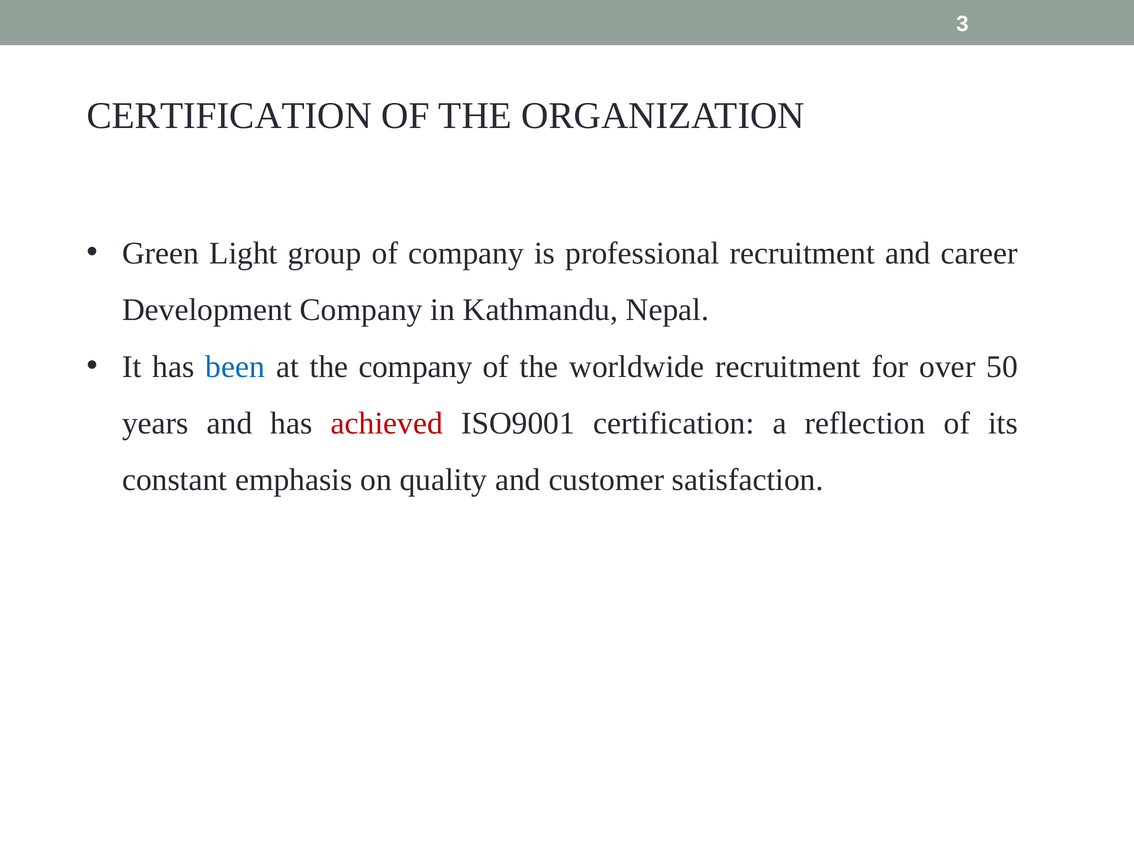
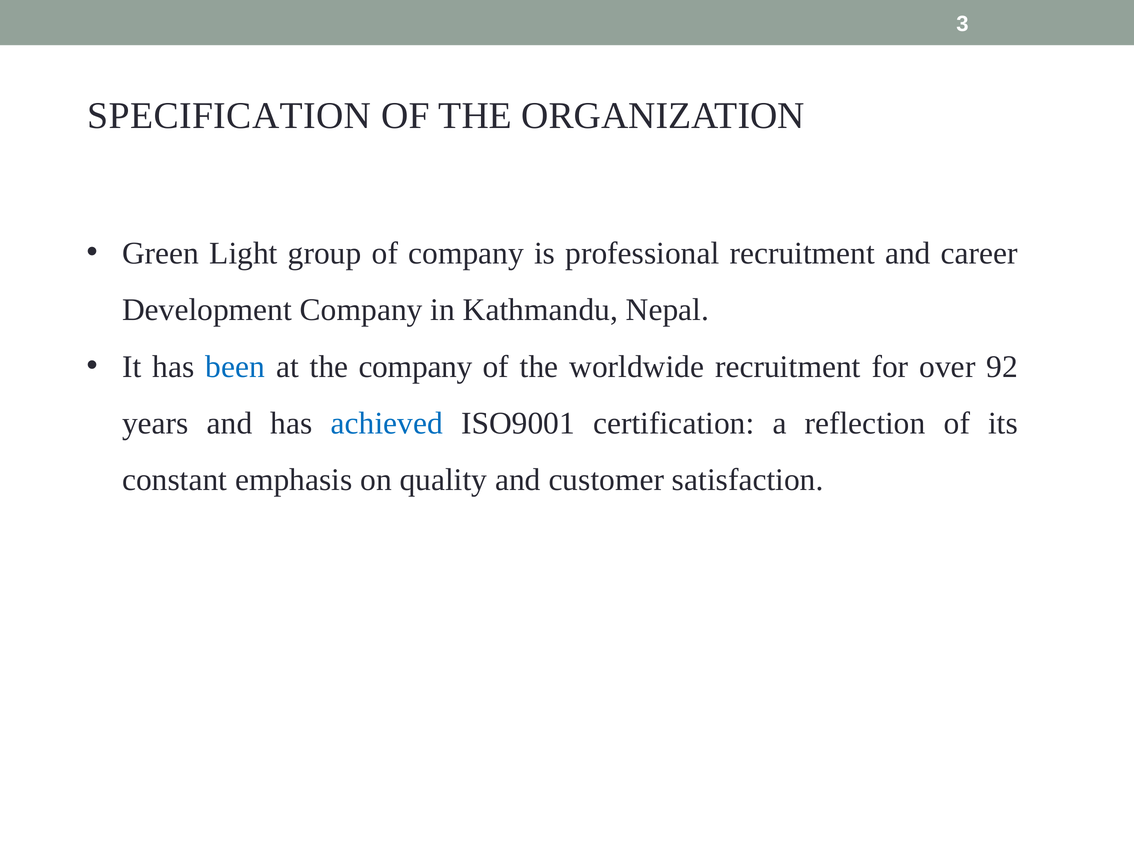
CERTIFICATION at (229, 116): CERTIFICATION -> SPECIFICATION
50: 50 -> 92
achieved colour: red -> blue
